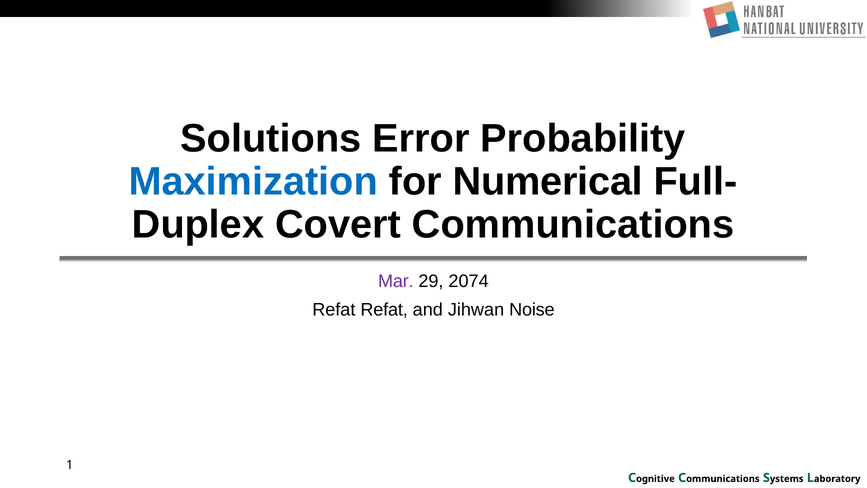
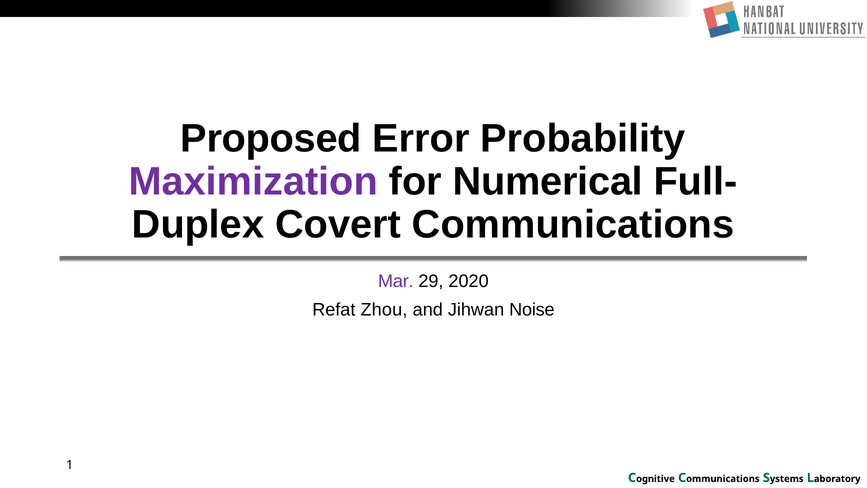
Solutions: Solutions -> Proposed
Maximization colour: blue -> purple
2074: 2074 -> 2020
Refat Refat: Refat -> Zhou
